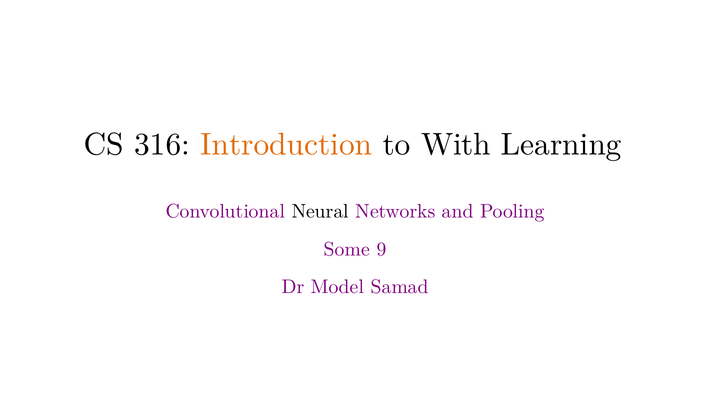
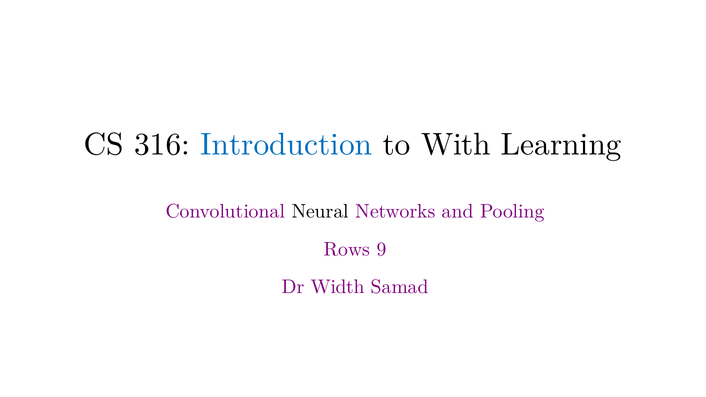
Introduction colour: orange -> blue
Some: Some -> Rows
Model: Model -> Width
